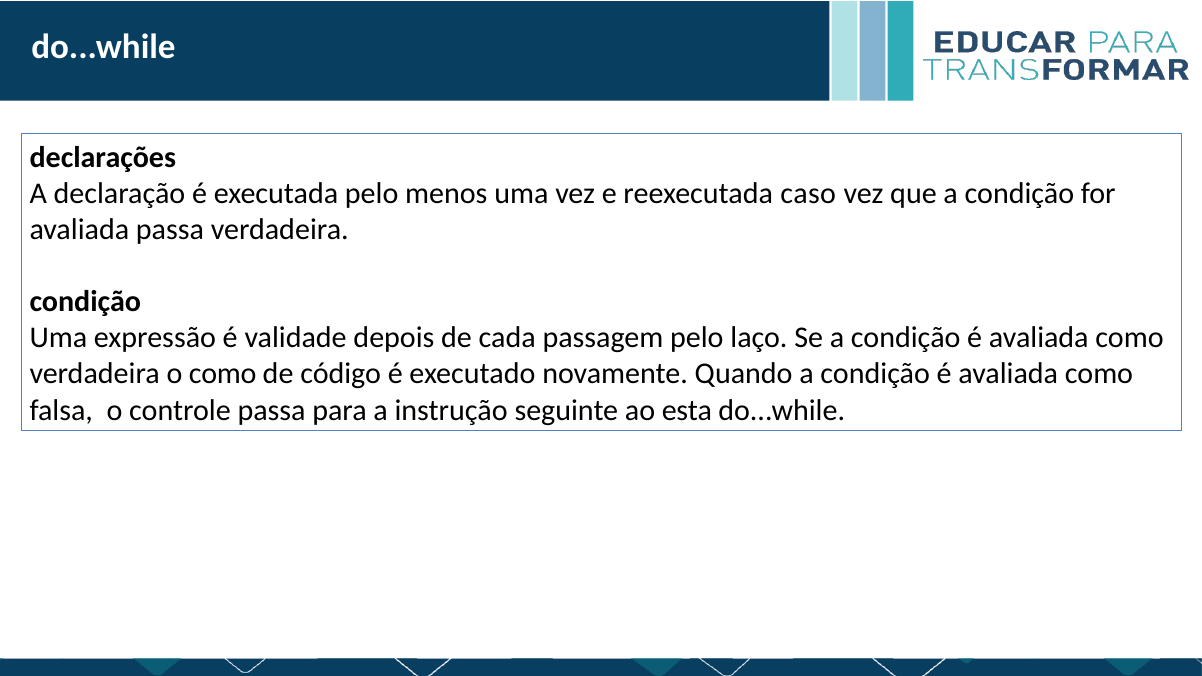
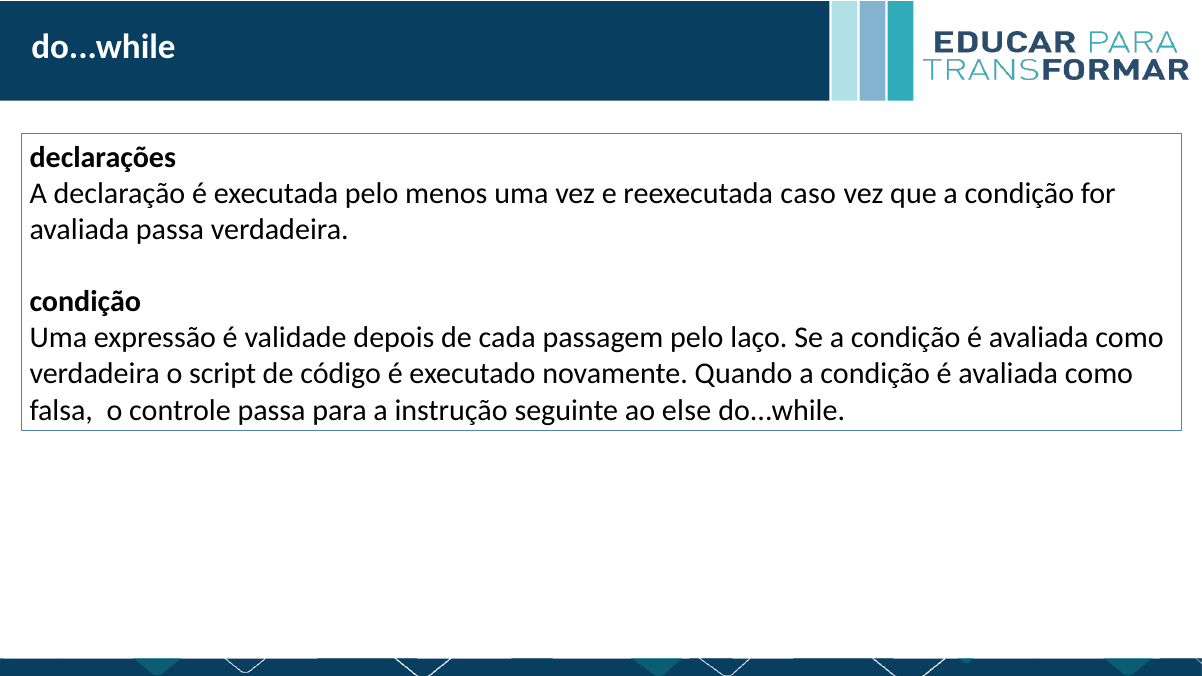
o como: como -> script
esta: esta -> else
